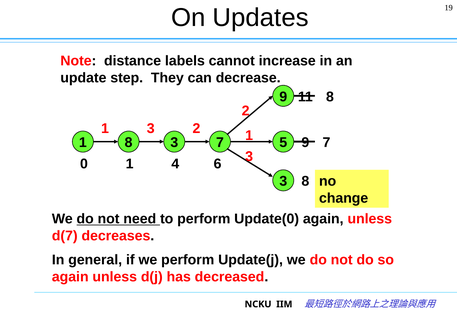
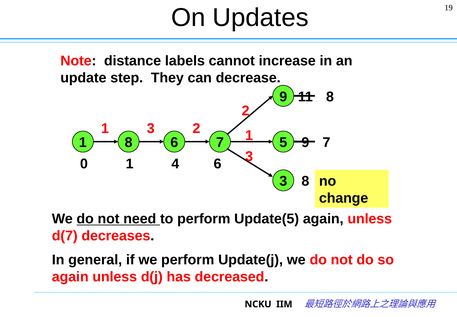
8 3: 3 -> 6
Update(0: Update(0 -> Update(5
